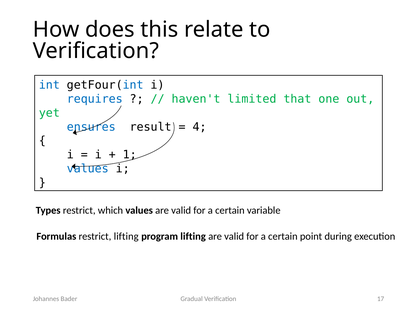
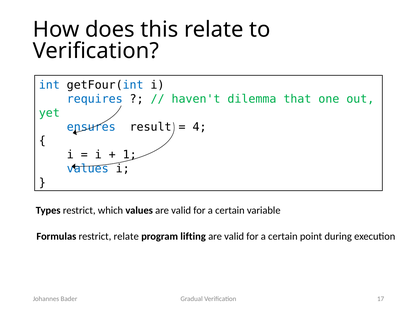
limited: limited -> dilemma
restrict lifting: lifting -> relate
